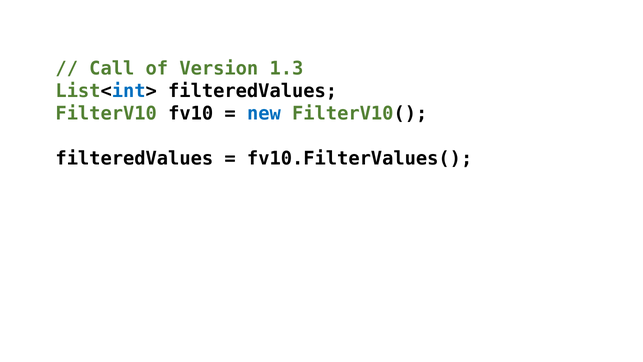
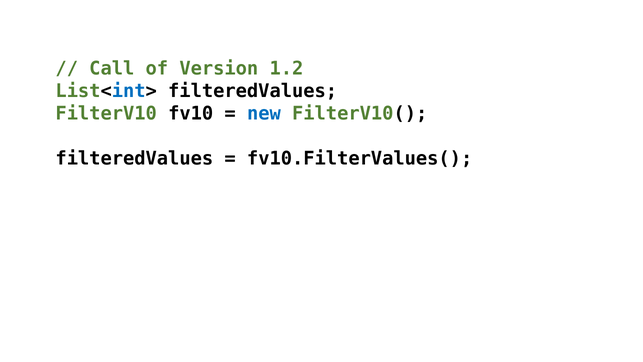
1.3: 1.3 -> 1.2
